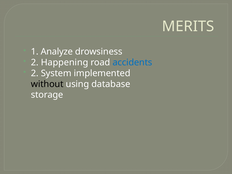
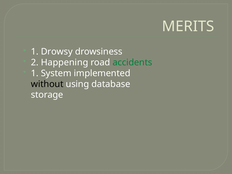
Analyze: Analyze -> Drowsy
accidents colour: blue -> green
2 at (35, 73): 2 -> 1
